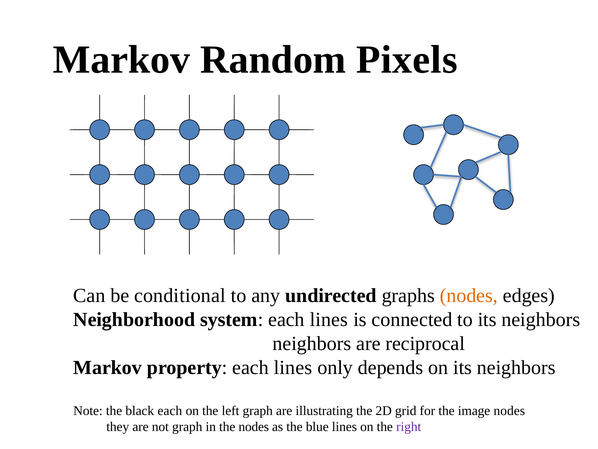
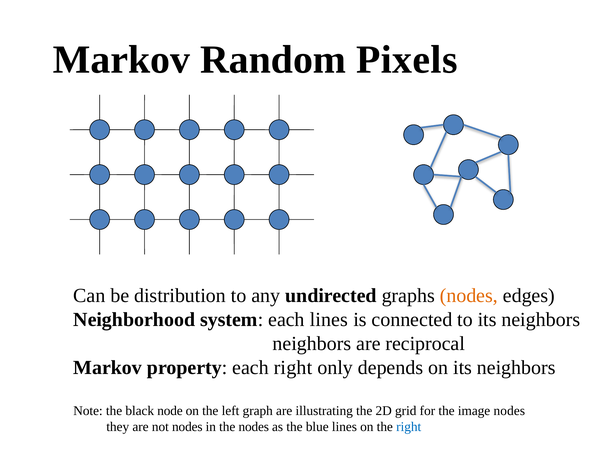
conditional: conditional -> distribution
property each lines: lines -> right
black each: each -> node
not graph: graph -> nodes
right at (409, 426) colour: purple -> blue
